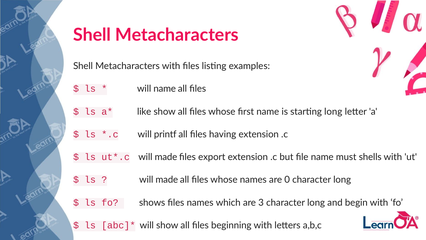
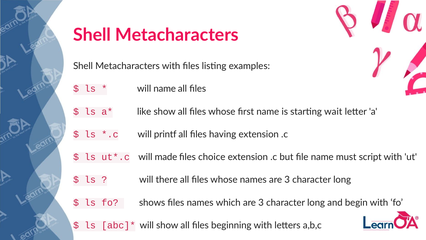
starting long: long -> wait
export: export -> choice
shells: shells -> script
made at (167, 180): made -> there
names are 0: 0 -> 3
